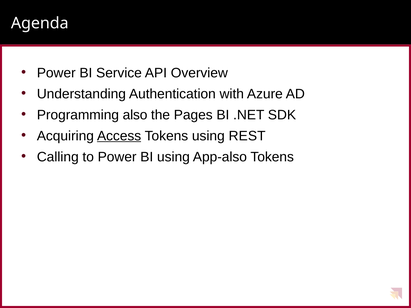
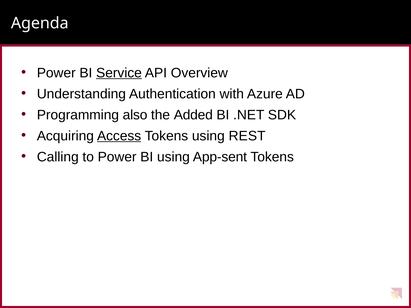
Service underline: none -> present
Pages: Pages -> Added
App-also: App-also -> App-sent
